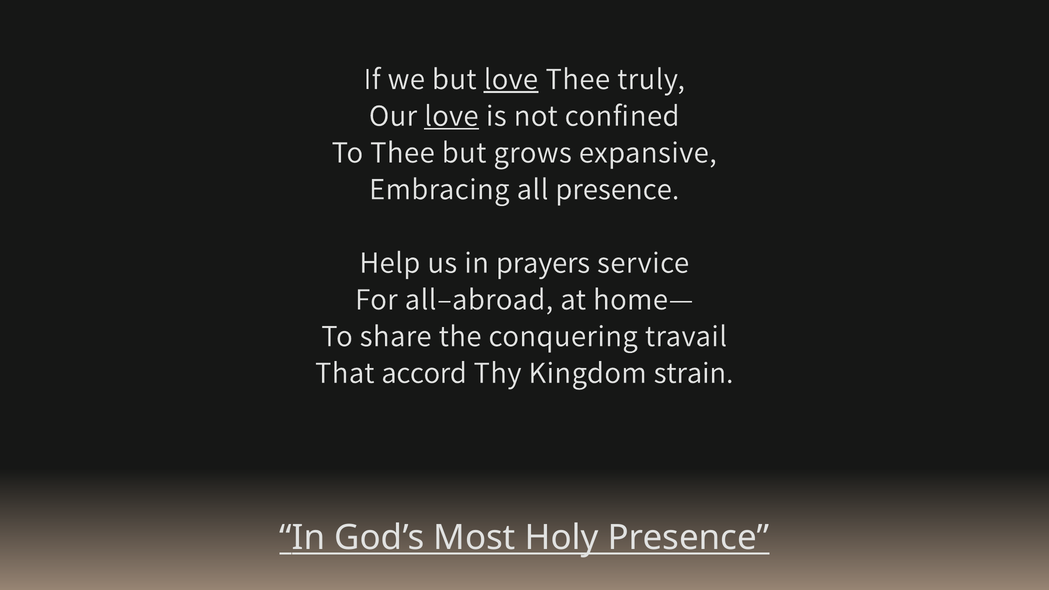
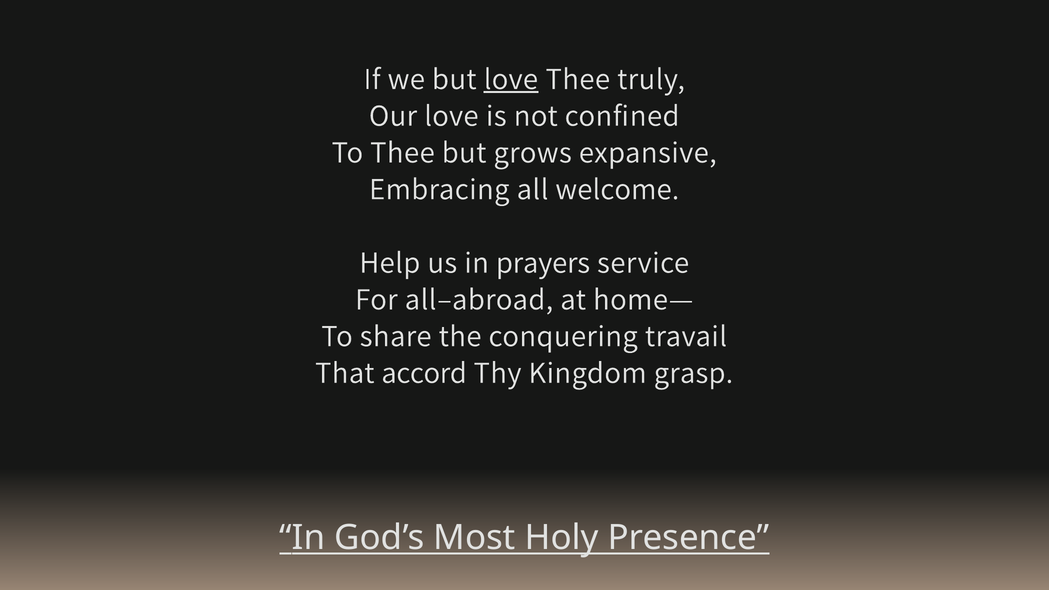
love at (451, 116) underline: present -> none
all presence: presence -> welcome
strain: strain -> grasp
